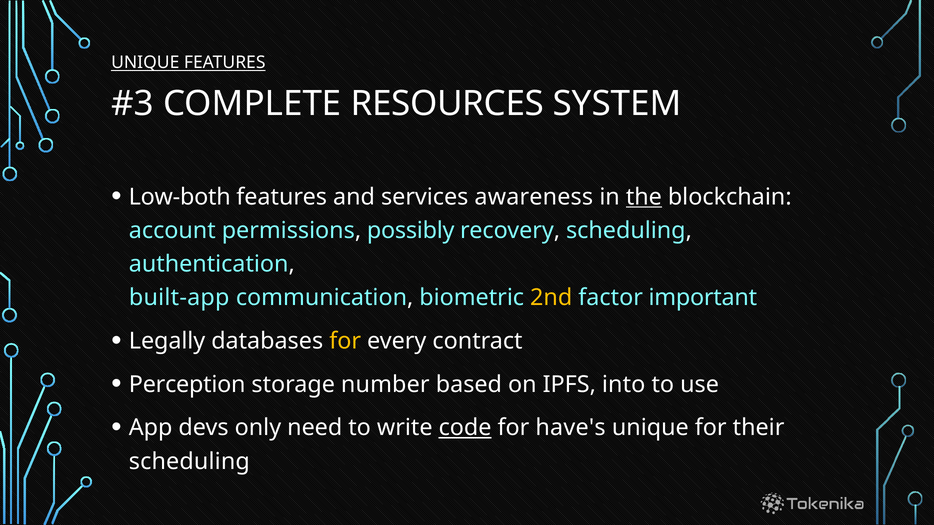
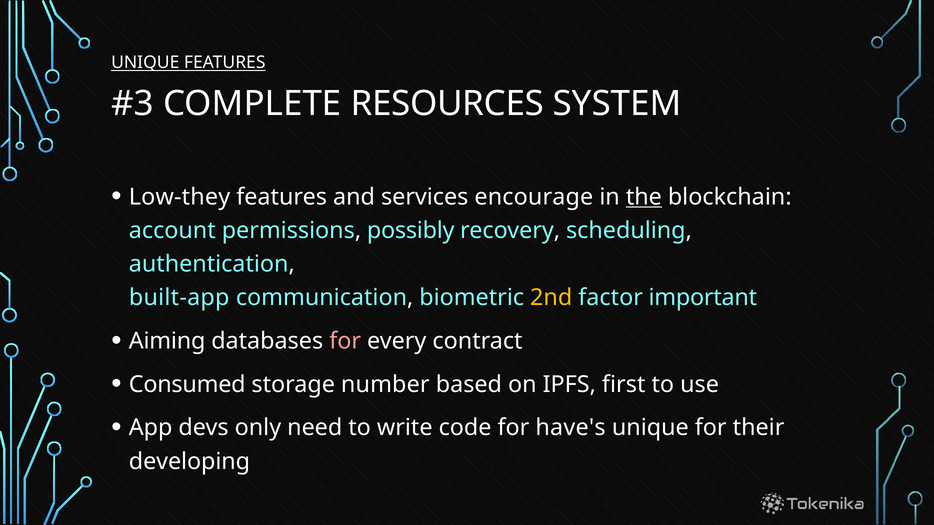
Low-both: Low-both -> Low-they
awareness: awareness -> encourage
Legally: Legally -> Aiming
for at (345, 341) colour: yellow -> pink
Perception: Perception -> Consumed
into: into -> first
code underline: present -> none
scheduling at (189, 462): scheduling -> developing
